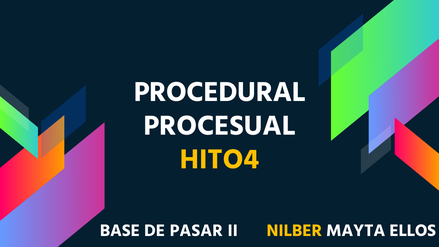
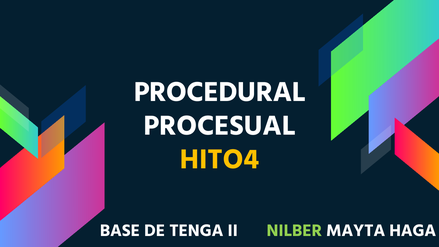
PASAR: PASAR -> TENGA
NILBER colour: yellow -> light green
ELLOS: ELLOS -> HAGA
